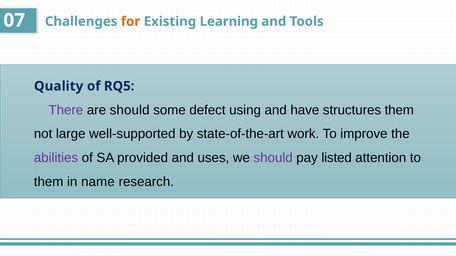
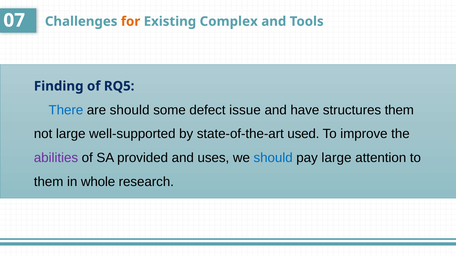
Learning: Learning -> Complex
Quality: Quality -> Finding
There colour: purple -> blue
using: using -> issue
work: work -> used
should at (273, 158) colour: purple -> blue
pay listed: listed -> large
name: name -> whole
